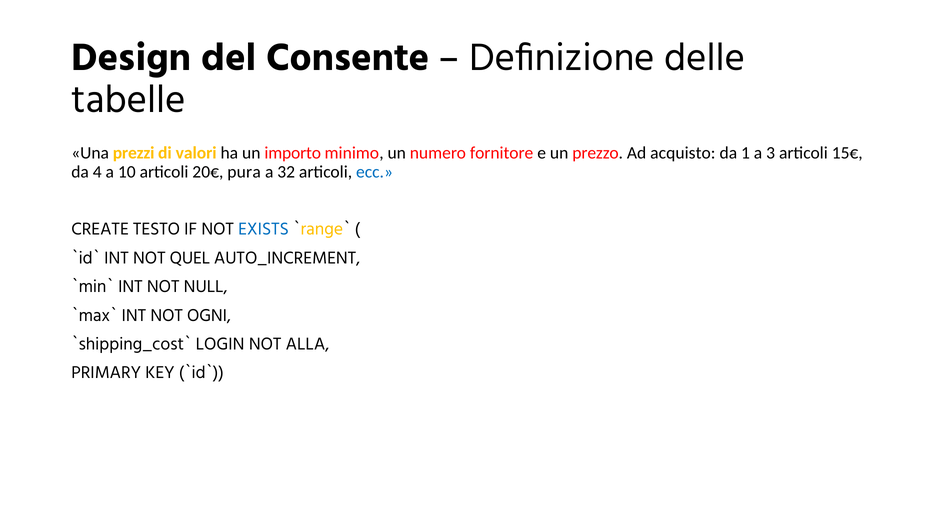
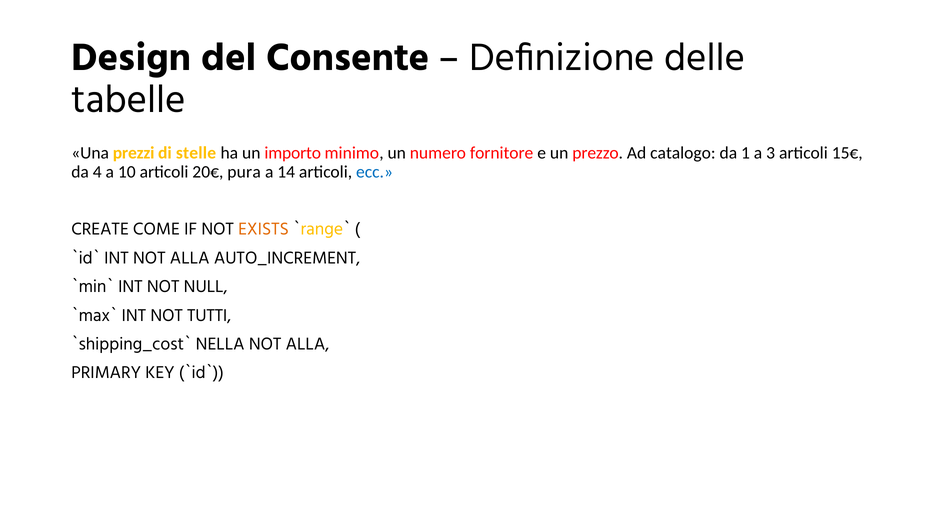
valori: valori -> stelle
acquisto: acquisto -> catalogo
32: 32 -> 14
TESTO: TESTO -> COME
EXISTS colour: blue -> orange
INT NOT QUEL: QUEL -> ALLA
OGNI: OGNI -> TUTTI
LOGIN: LOGIN -> NELLA
